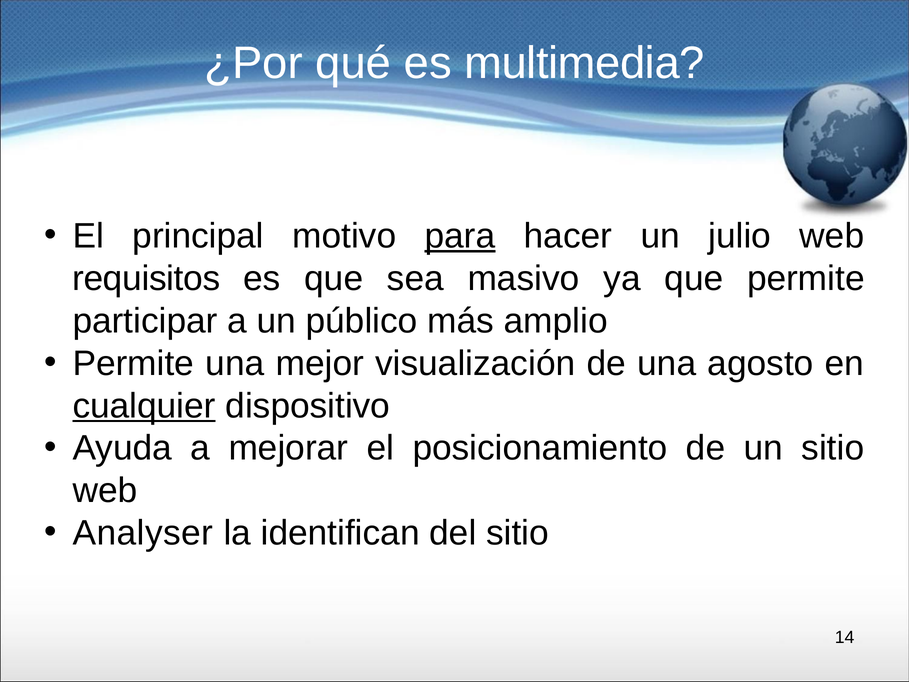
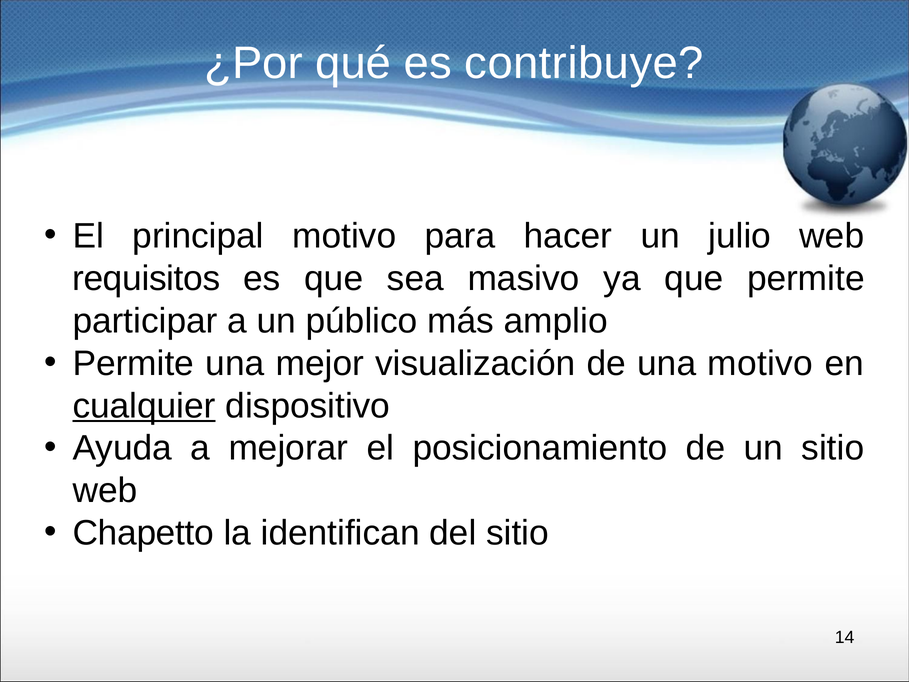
multimedia: multimedia -> contribuye
para underline: present -> none
una agosto: agosto -> motivo
Analyser: Analyser -> Chapetto
